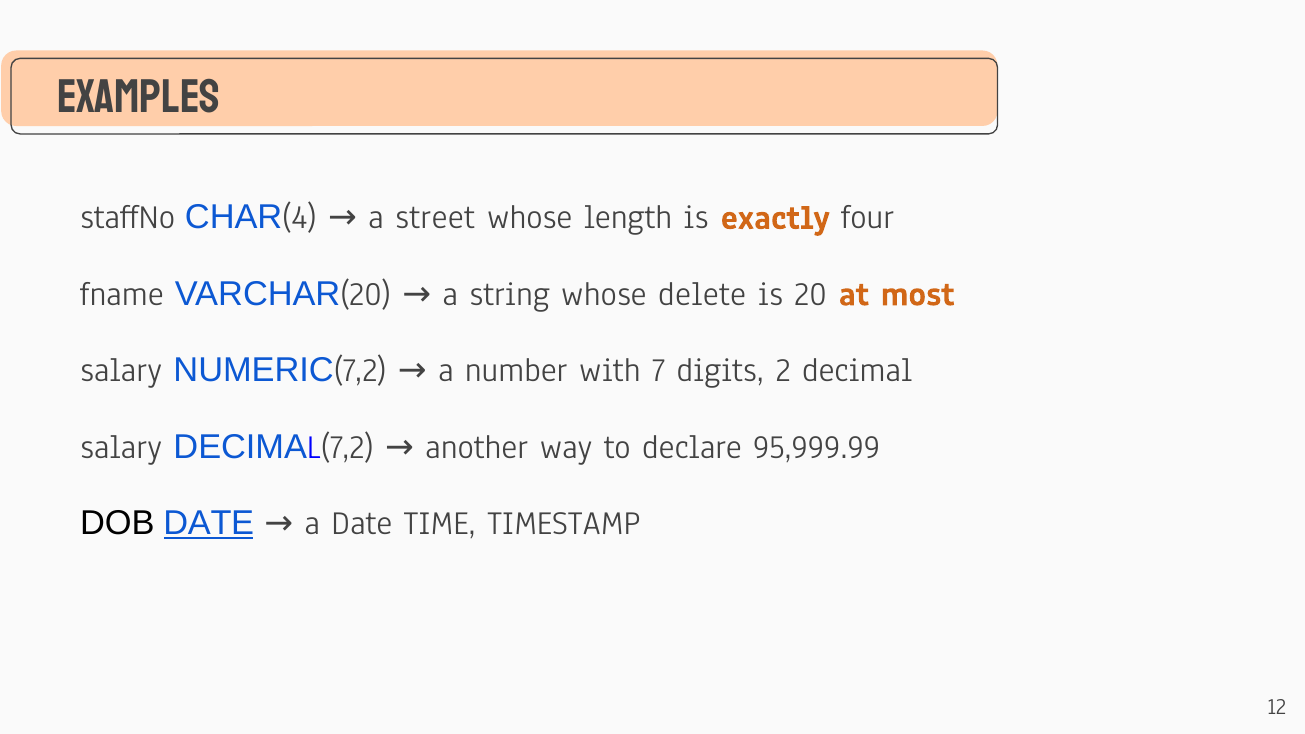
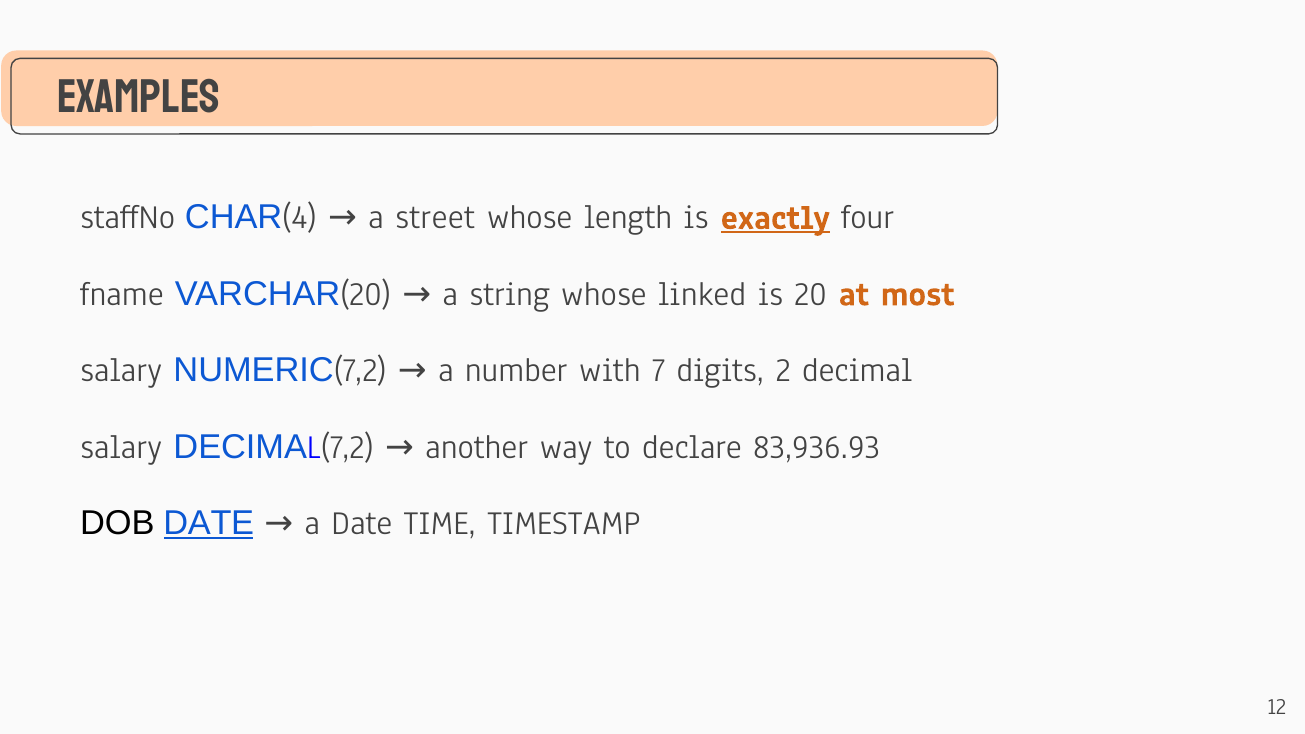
exactly underline: none -> present
delete: delete -> linked
95,999.99: 95,999.99 -> 83,936.93
